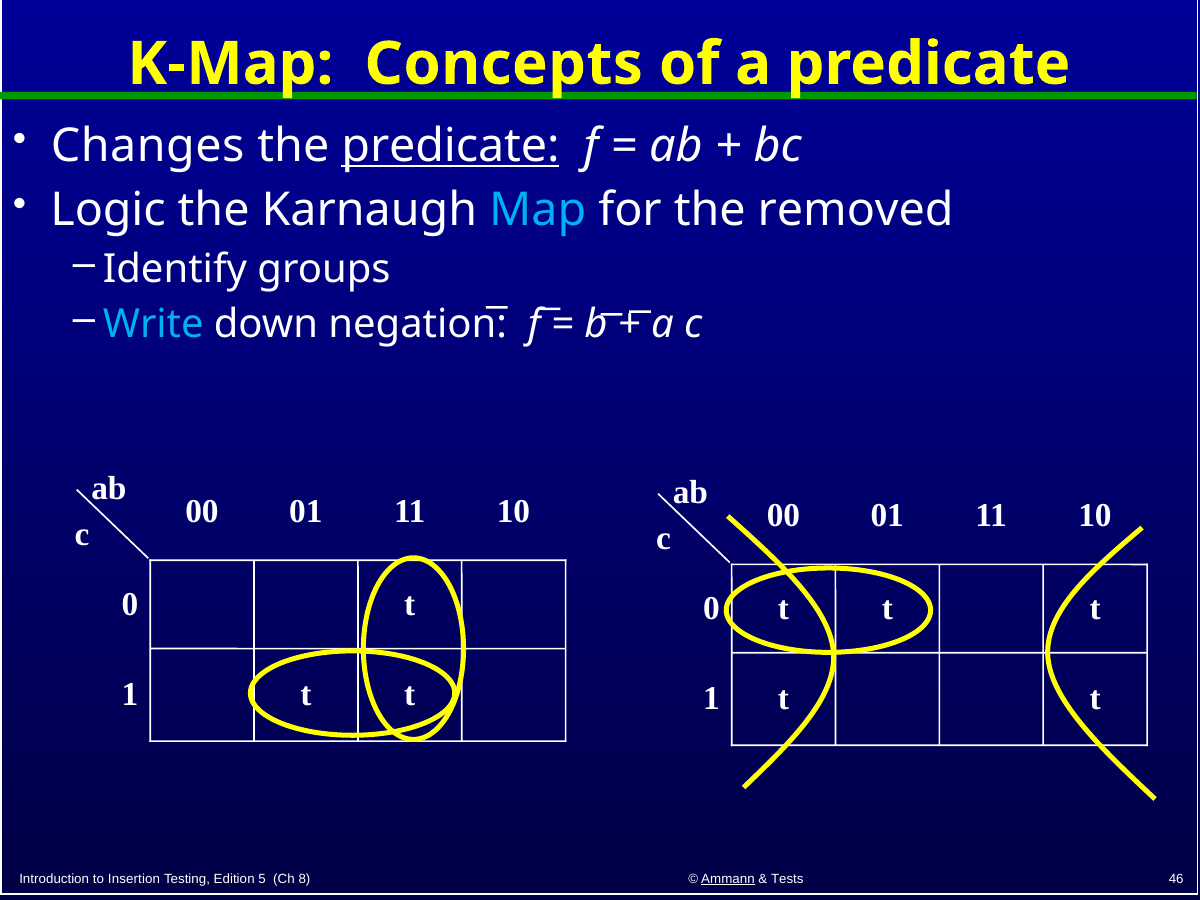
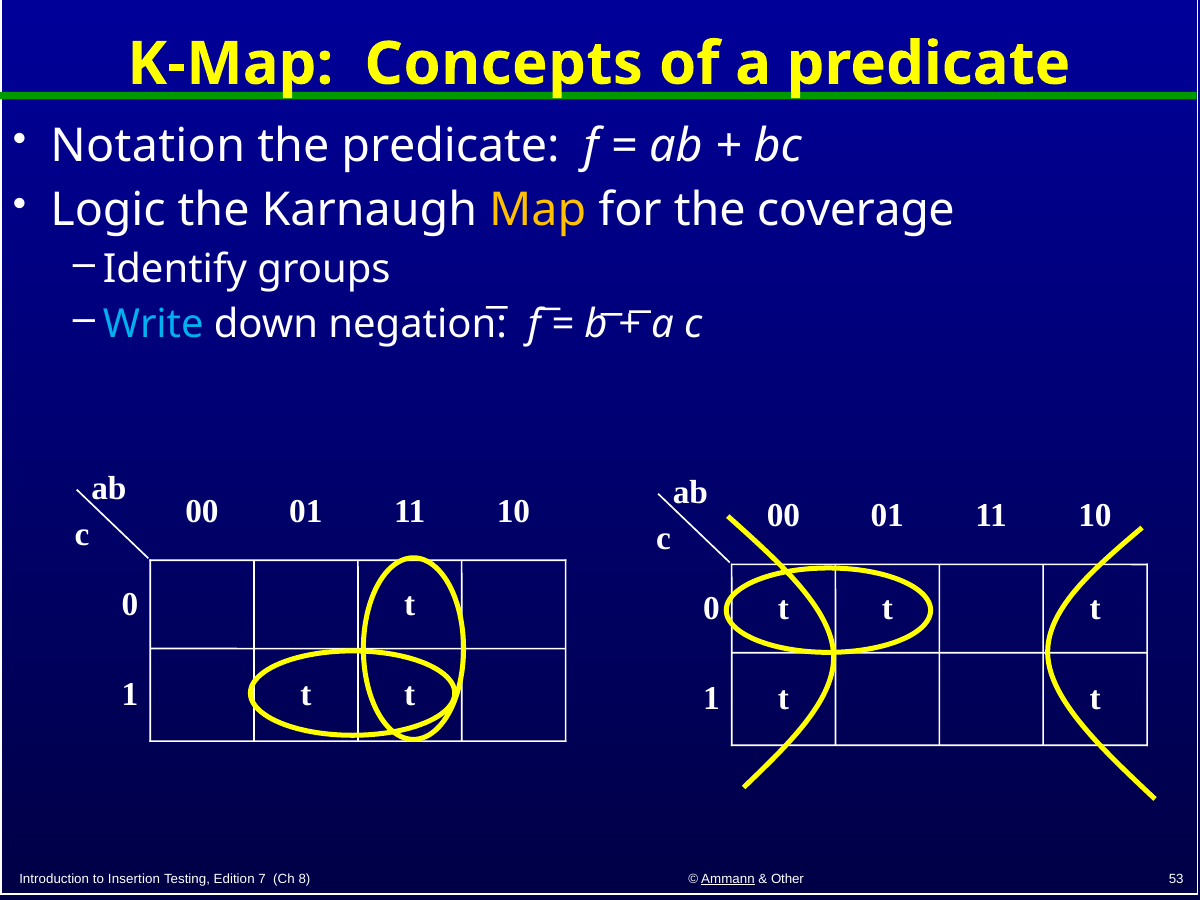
Changes: Changes -> Notation
predicate at (451, 146) underline: present -> none
Map colour: light blue -> yellow
removed: removed -> coverage
5: 5 -> 7
Tests: Tests -> Other
46: 46 -> 53
